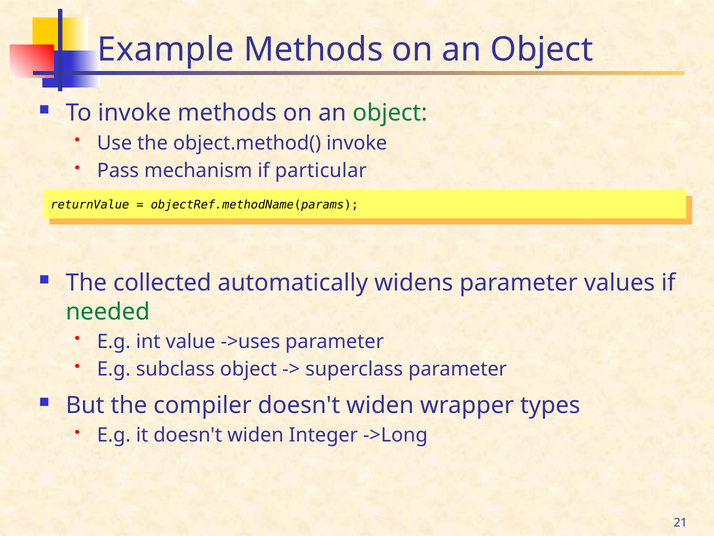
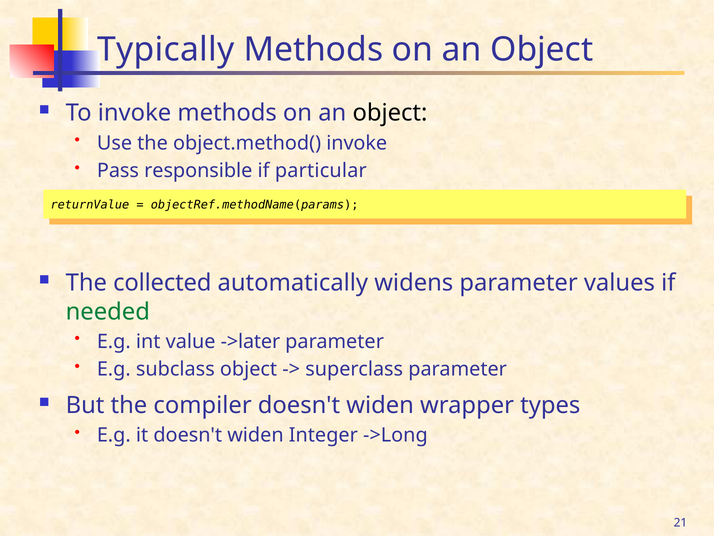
Example: Example -> Typically
object at (390, 113) colour: green -> black
mechanism: mechanism -> responsible
->uses: ->uses -> ->later
